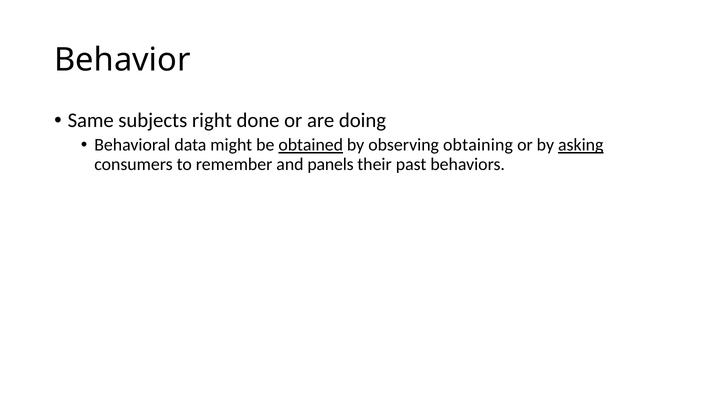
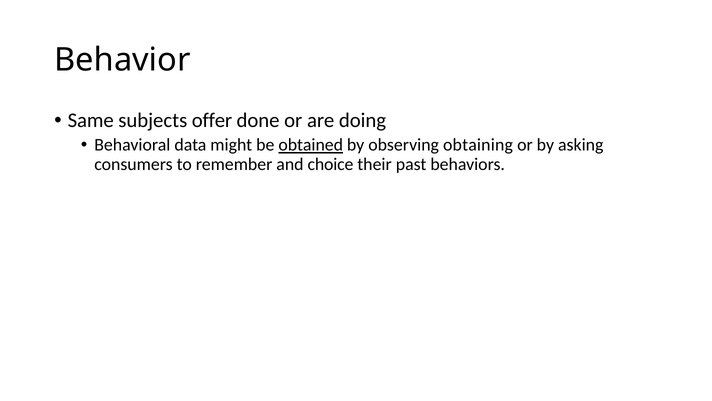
right: right -> offer
asking underline: present -> none
panels: panels -> choice
